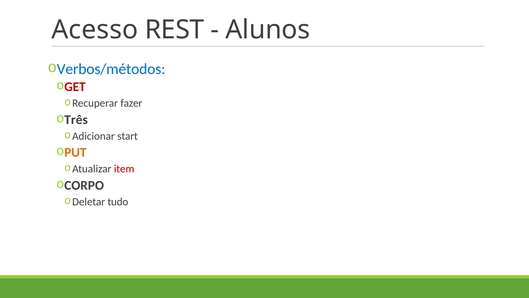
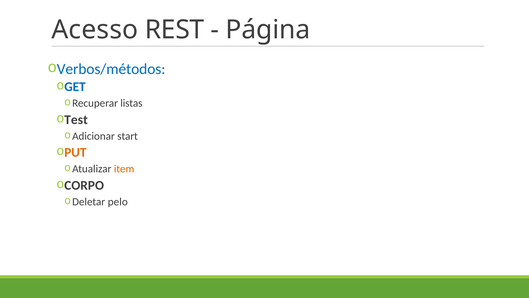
Alunos: Alunos -> Página
GET colour: red -> blue
fazer: fazer -> listas
Três: Três -> Test
item colour: red -> orange
tudo: tudo -> pelo
